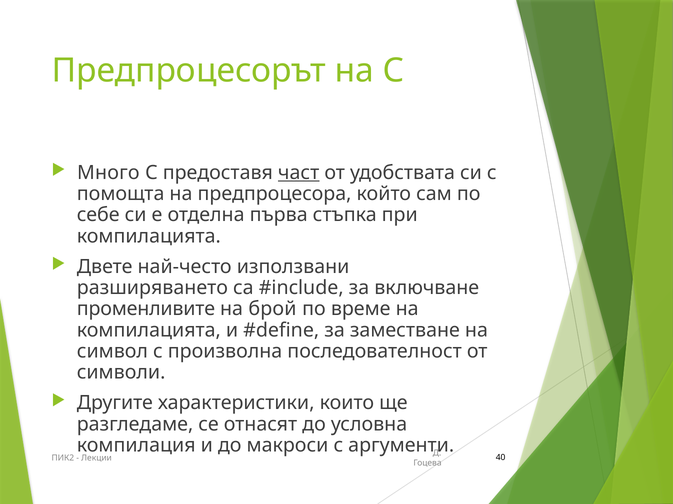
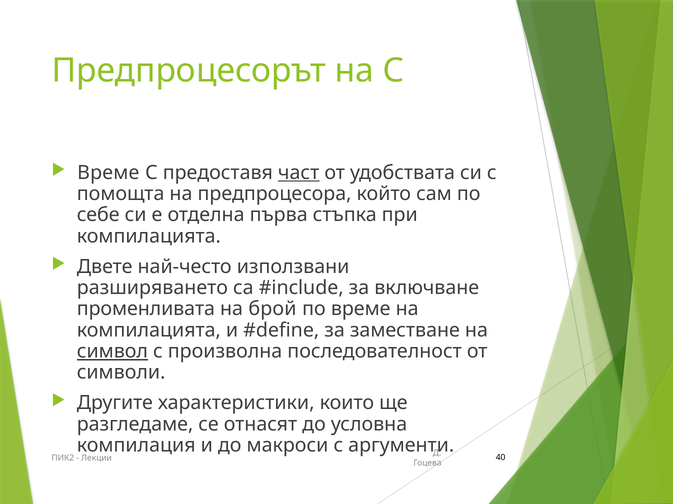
Много at (108, 173): Много -> Време
променливите: променливите -> променливата
символ underline: none -> present
